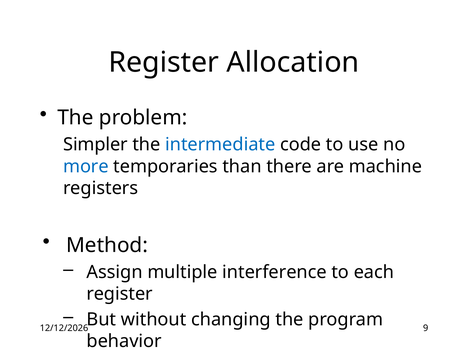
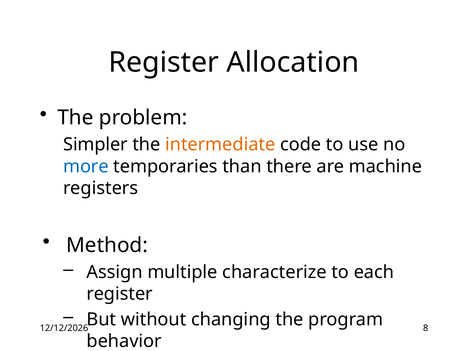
intermediate colour: blue -> orange
interference: interference -> characterize
9: 9 -> 8
